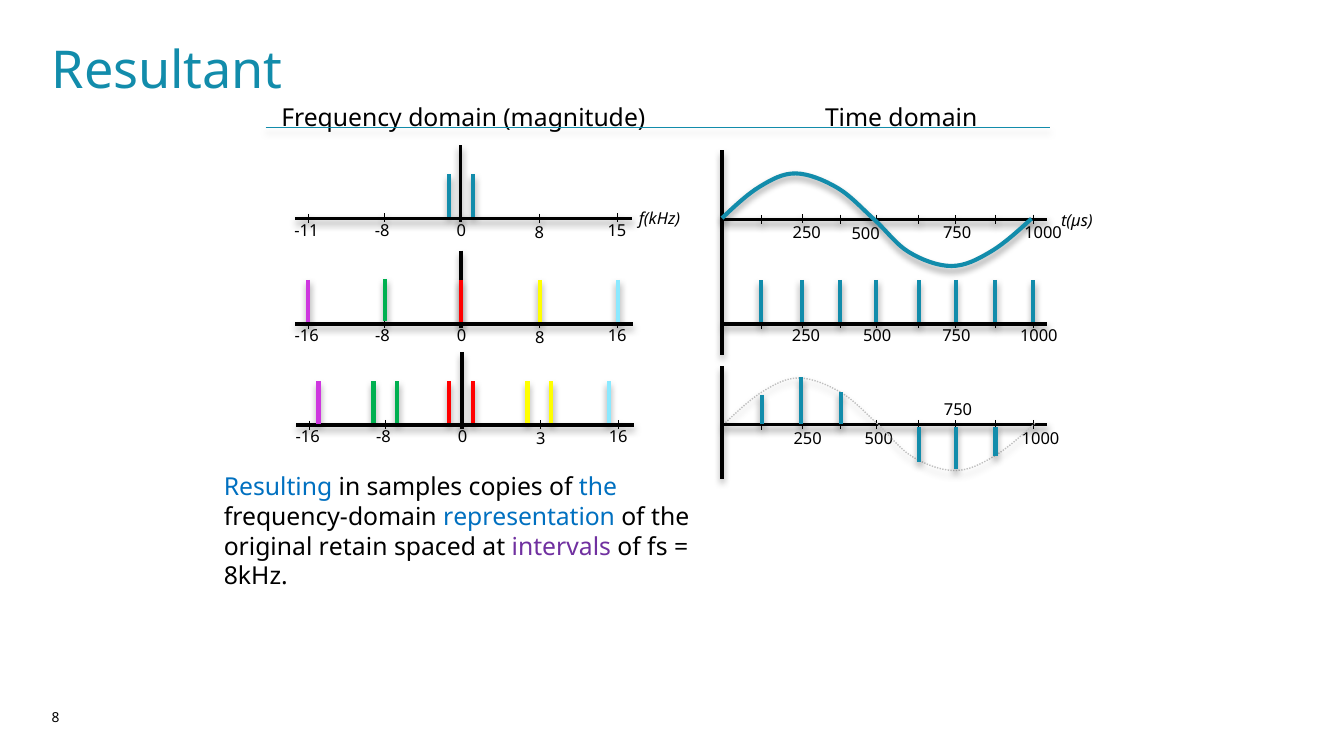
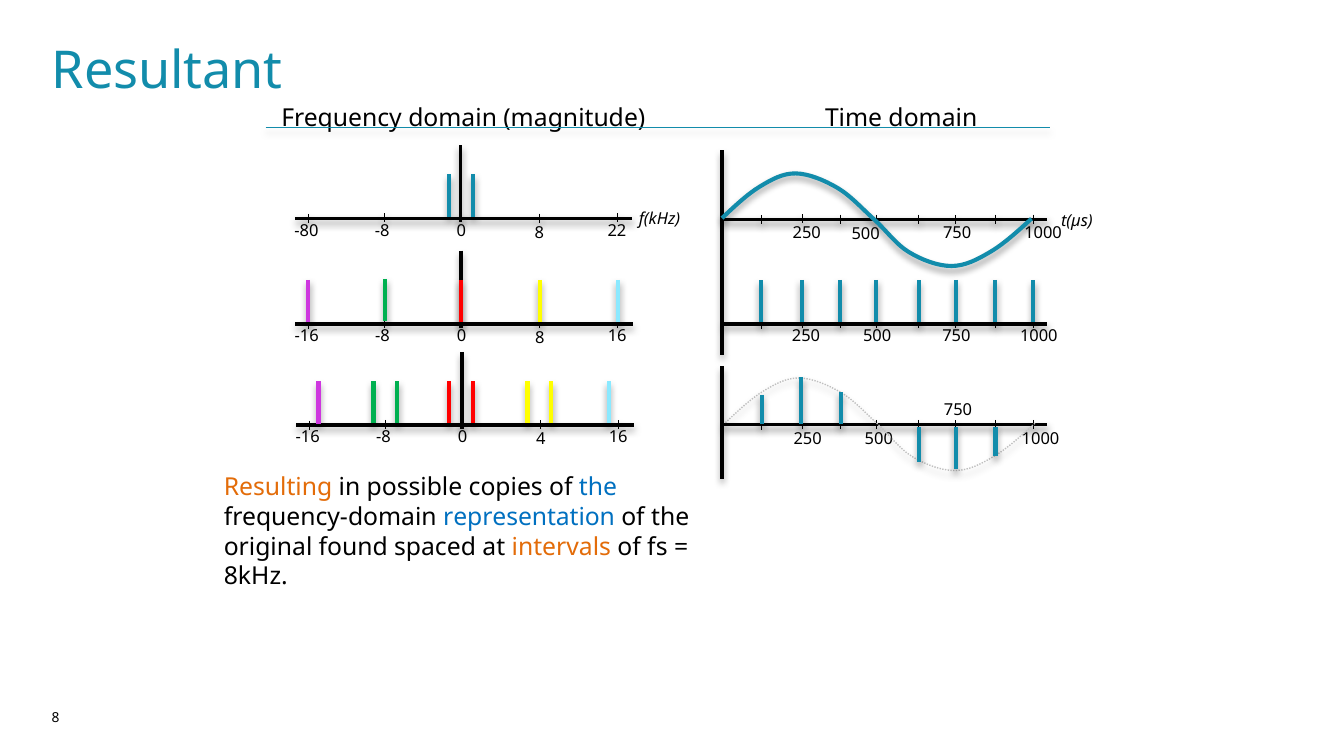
-11: -11 -> -80
15: 15 -> 22
3: 3 -> 4
Resulting colour: blue -> orange
samples: samples -> possible
retain: retain -> found
intervals colour: purple -> orange
